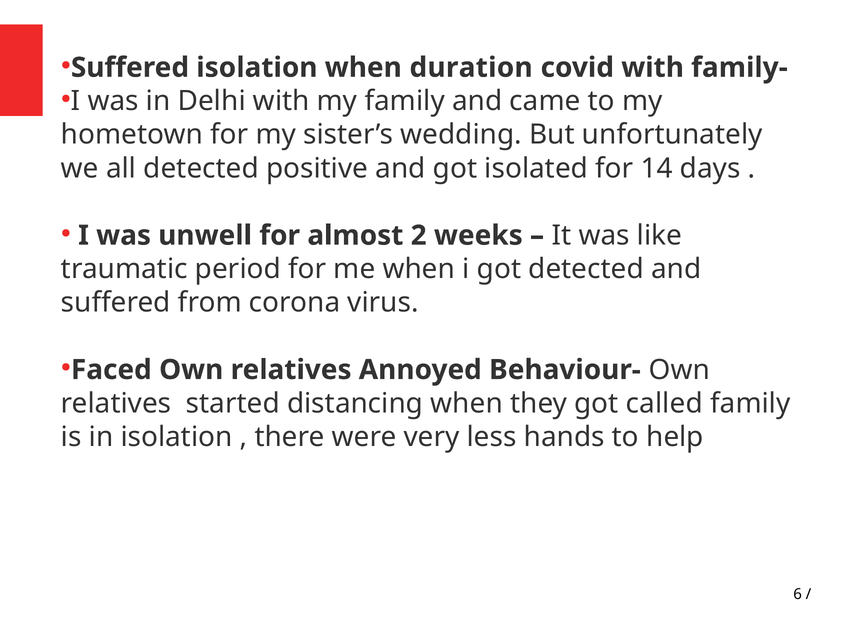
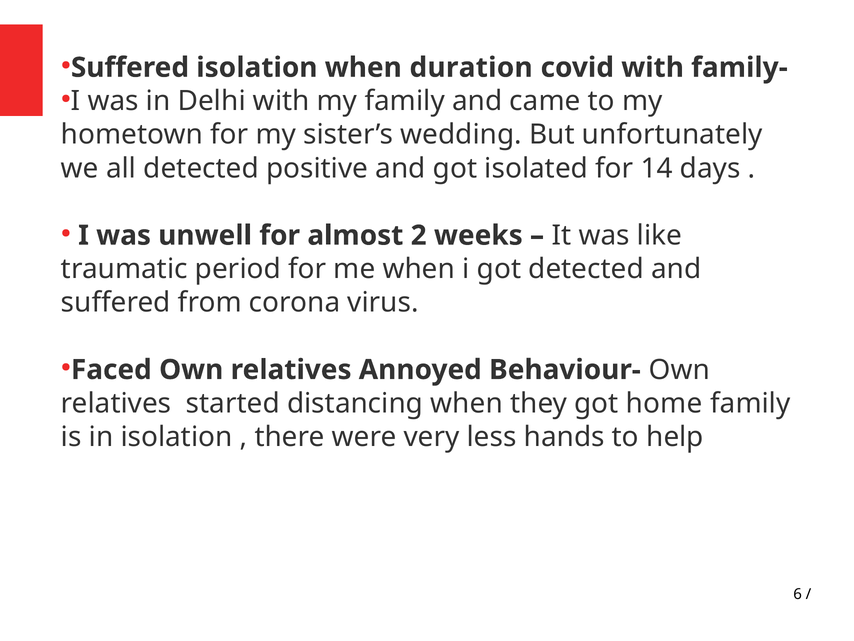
called: called -> home
